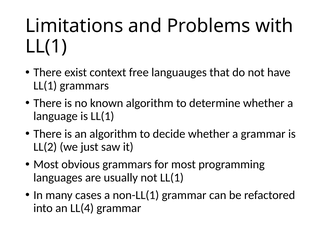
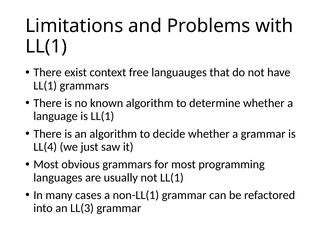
LL(2: LL(2 -> LL(4
LL(4: LL(4 -> LL(3
